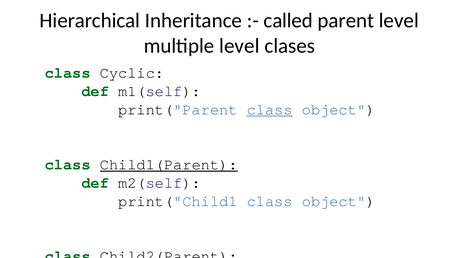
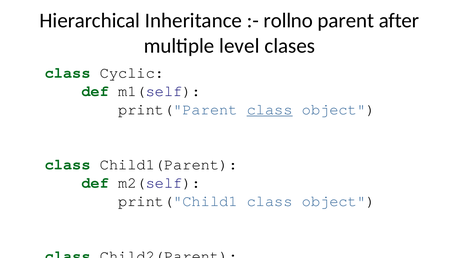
called: called -> rollno
parent level: level -> after
Child1(Parent underline: present -> none
